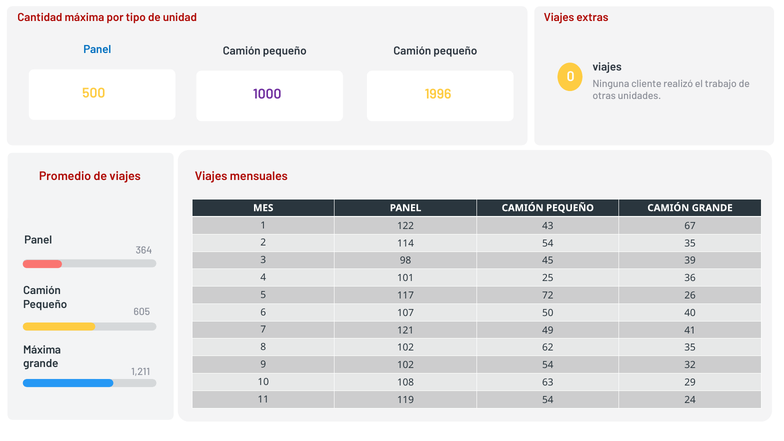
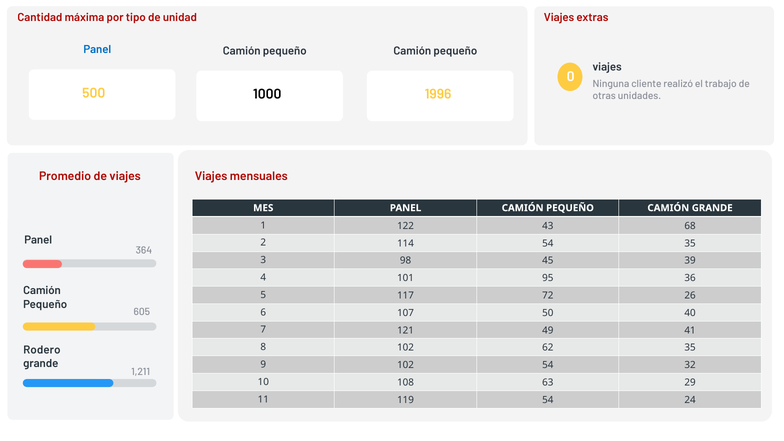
1000 colour: purple -> black
67: 67 -> 68
25: 25 -> 95
Máxima at (42, 350): Máxima -> Rodero
